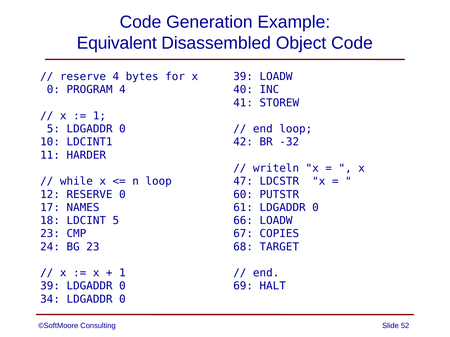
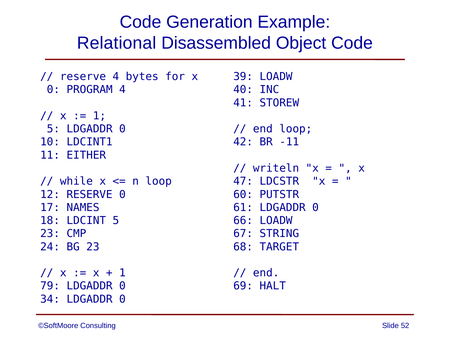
Equivalent: Equivalent -> Relational
-32: -32 -> -11
HARDER: HARDER -> EITHER
COPIES: COPIES -> STRING
39 at (50, 286): 39 -> 79
